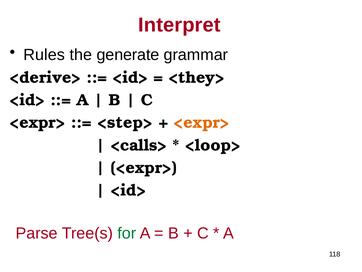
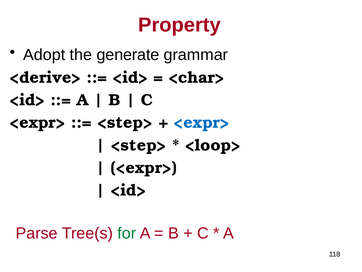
Interpret: Interpret -> Property
Rules: Rules -> Adopt
<they>: <they> -> <char>
<expr> at (202, 122) colour: orange -> blue
<calls> at (139, 145): <calls> -> <step>
